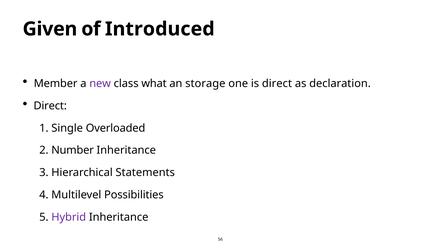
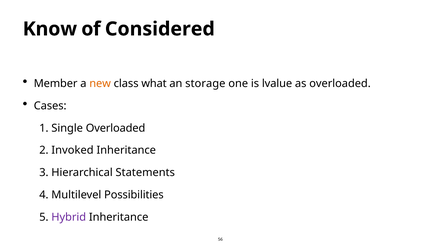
Given: Given -> Know
Introduced: Introduced -> Considered
new colour: purple -> orange
is direct: direct -> lvalue
as declaration: declaration -> overloaded
Direct at (50, 106): Direct -> Cases
Number: Number -> Invoked
